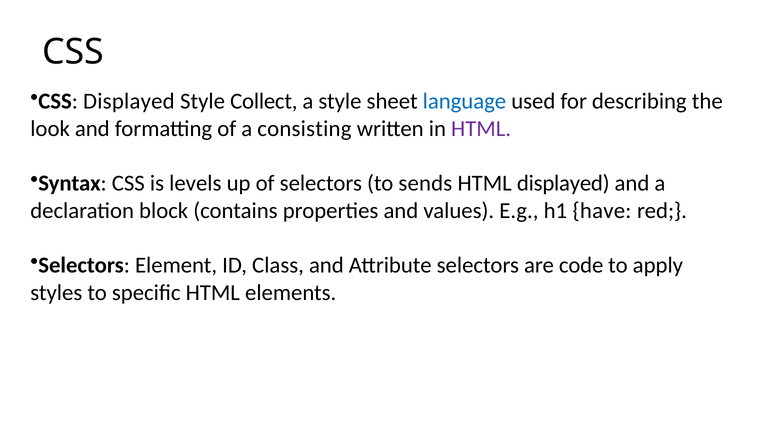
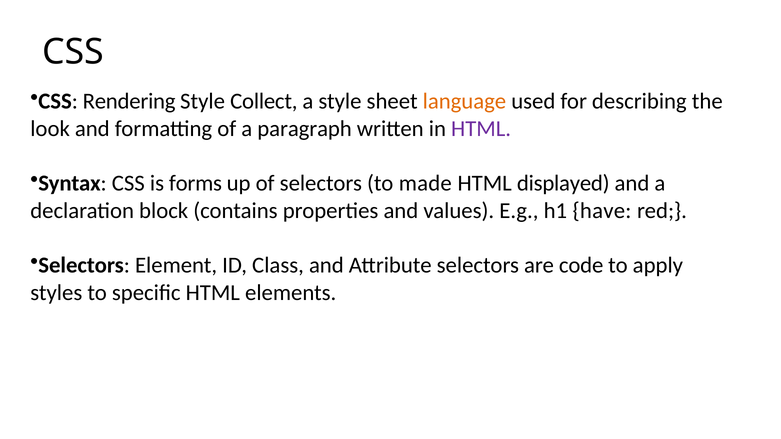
CSS Displayed: Displayed -> Rendering
language colour: blue -> orange
consisting: consisting -> paragraph
levels: levels -> forms
sends: sends -> made
